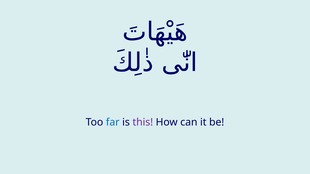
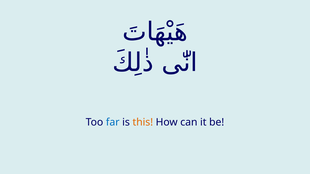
this colour: purple -> orange
